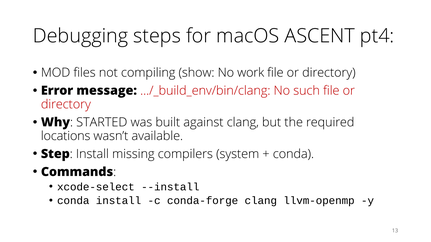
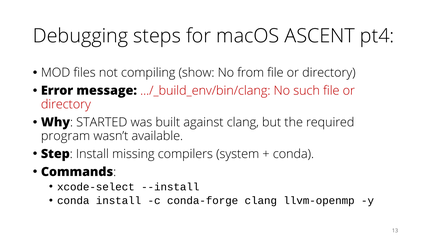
work: work -> from
locations: locations -> program
